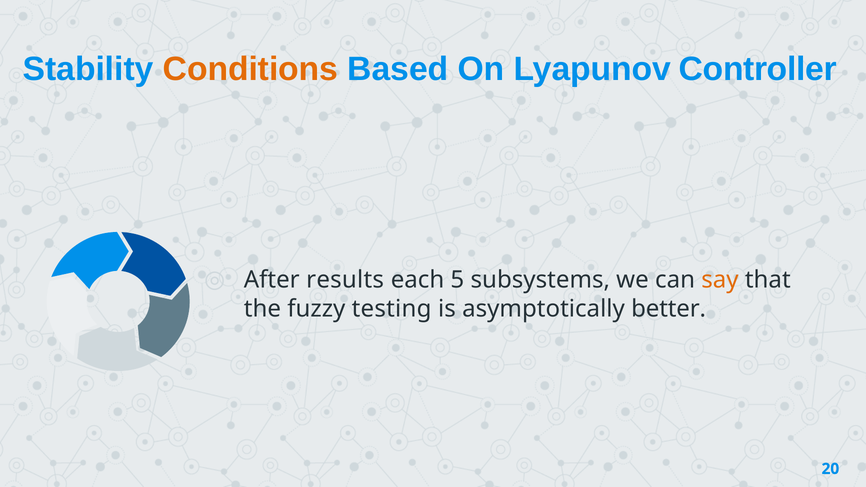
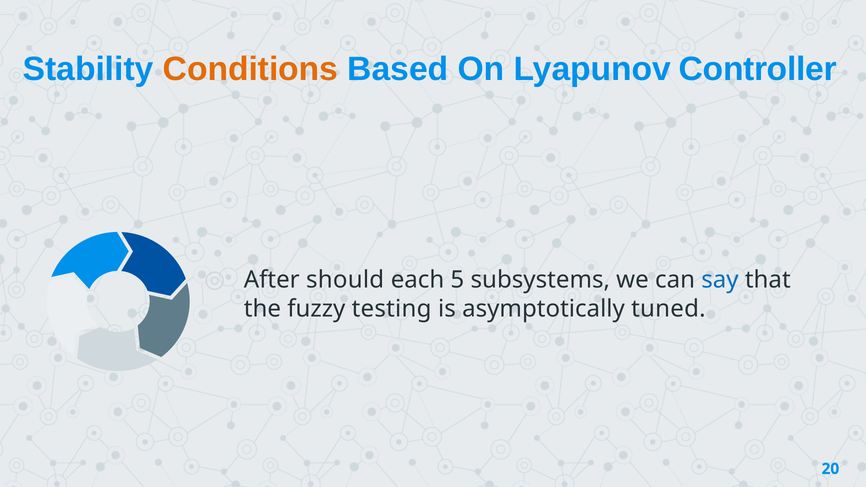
results: results -> should
say colour: orange -> blue
better: better -> tuned
